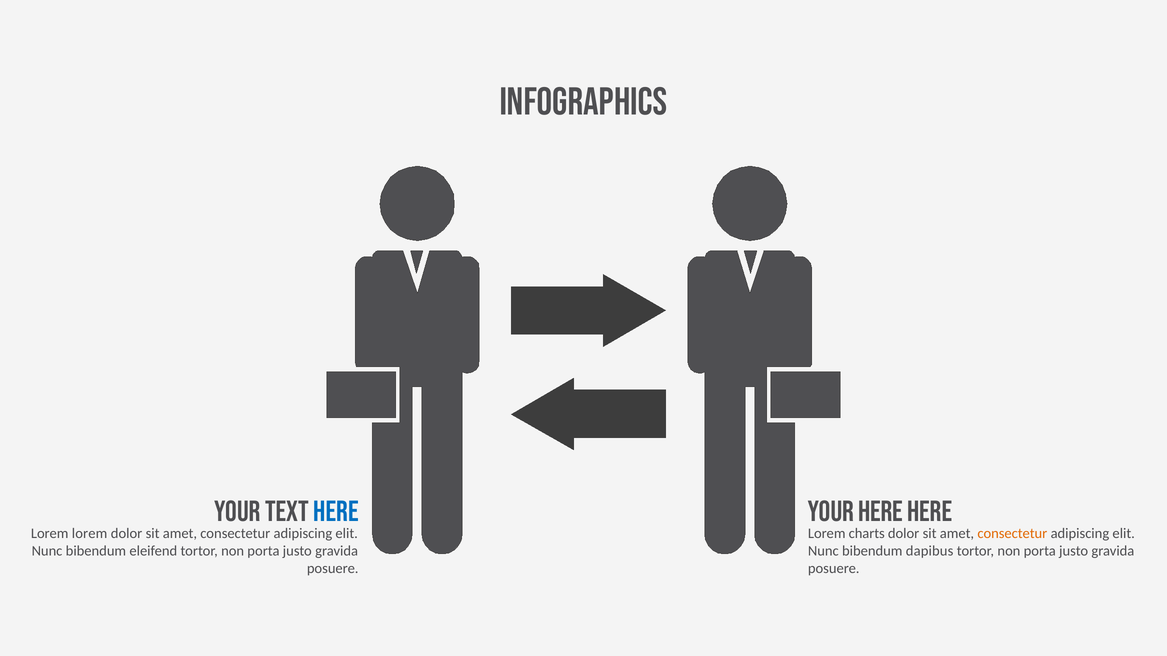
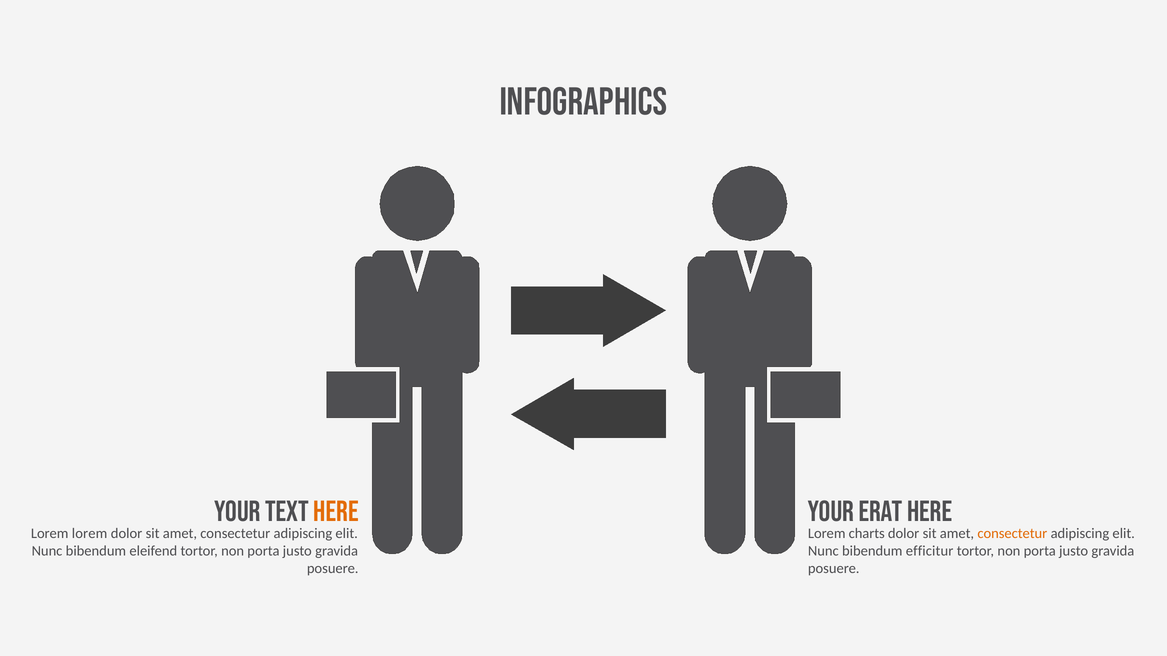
here at (336, 512) colour: blue -> orange
Your here: here -> erat
dapibus: dapibus -> efficitur
